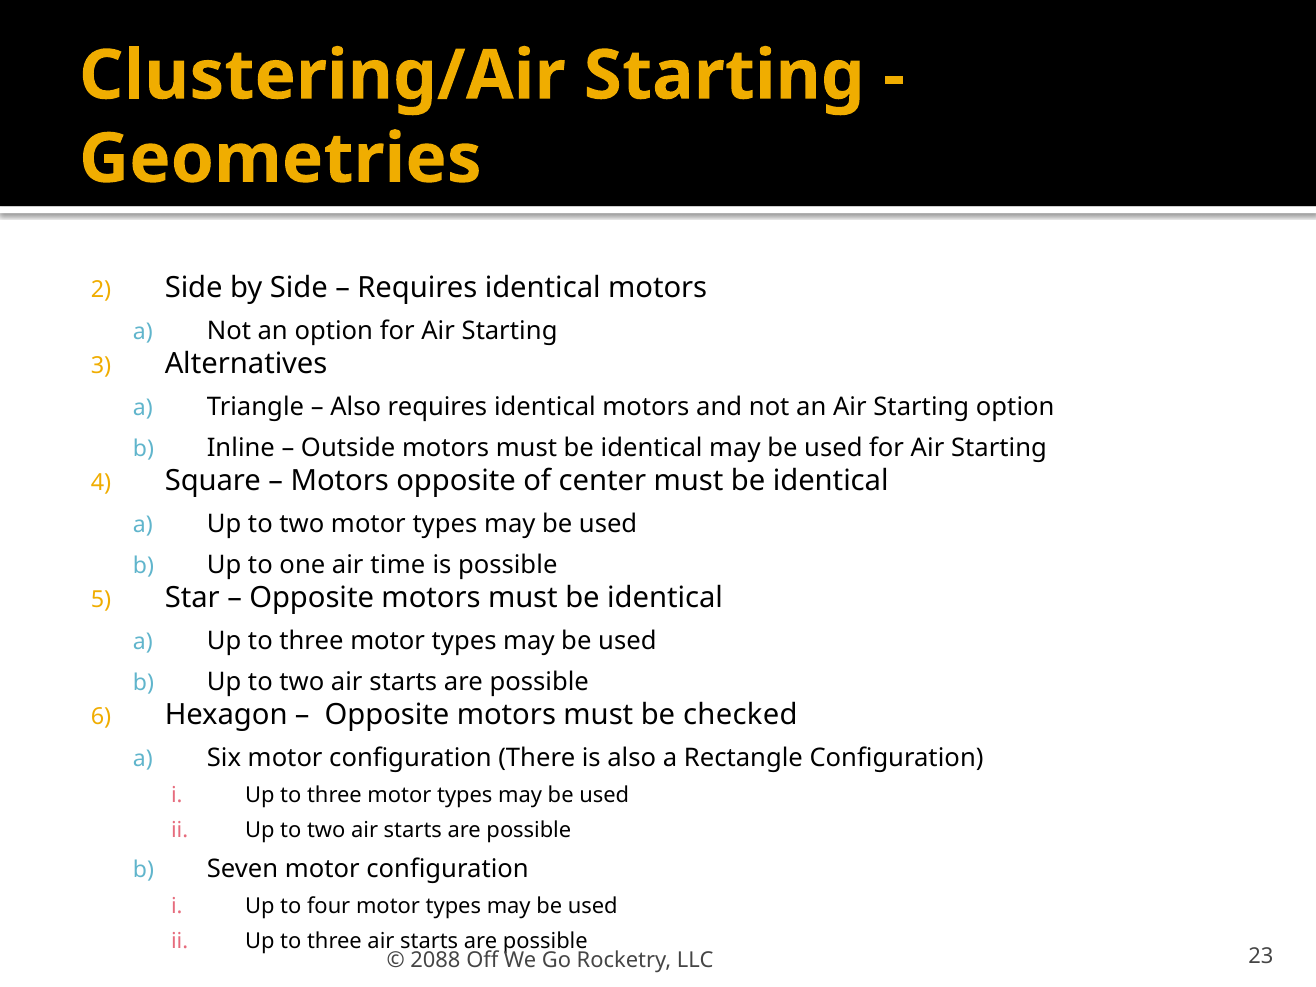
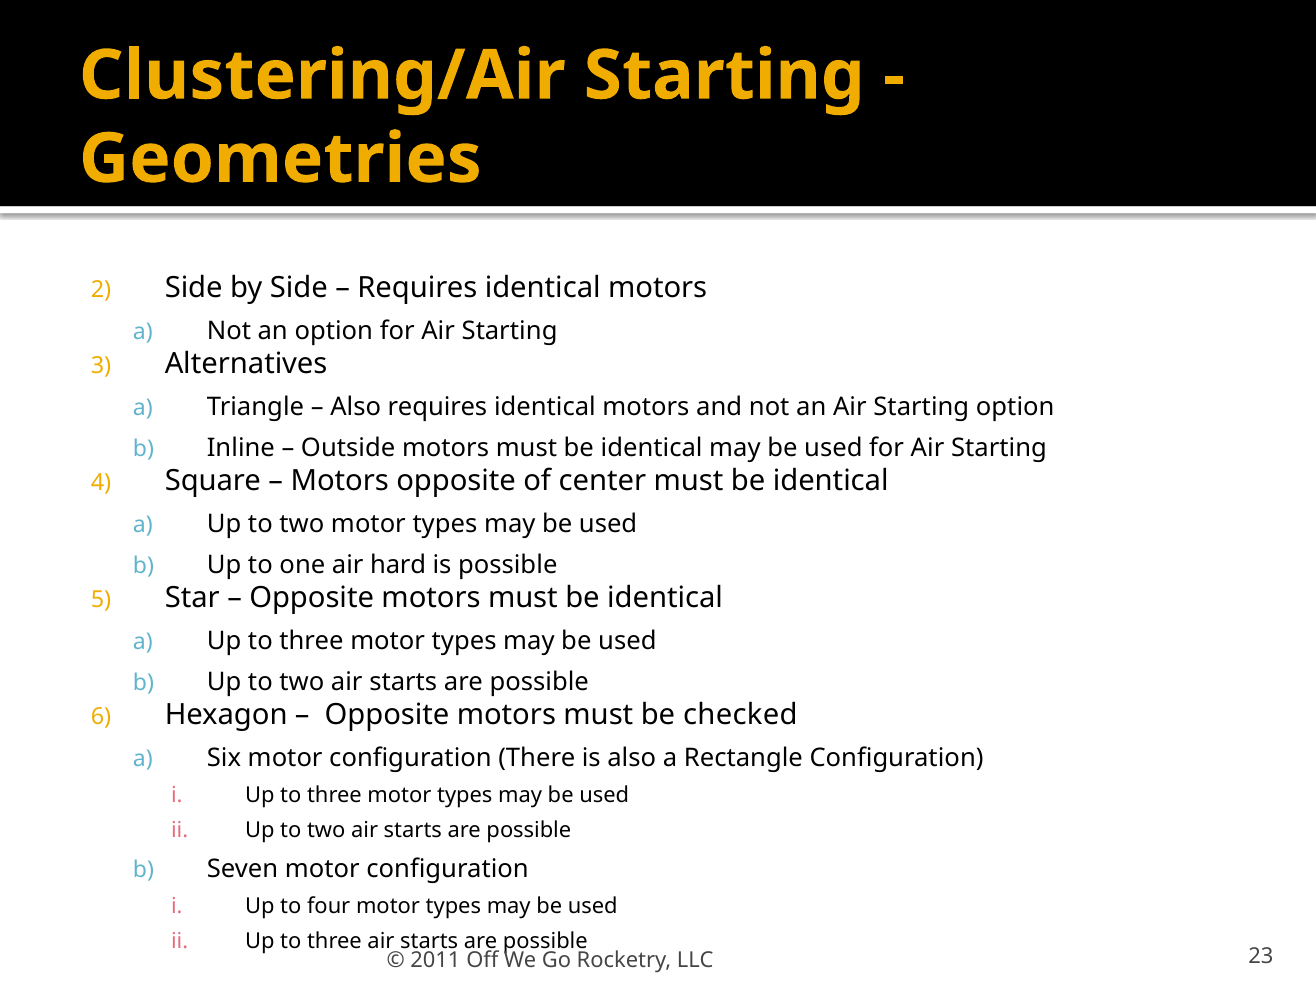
time: time -> hard
2088: 2088 -> 2011
